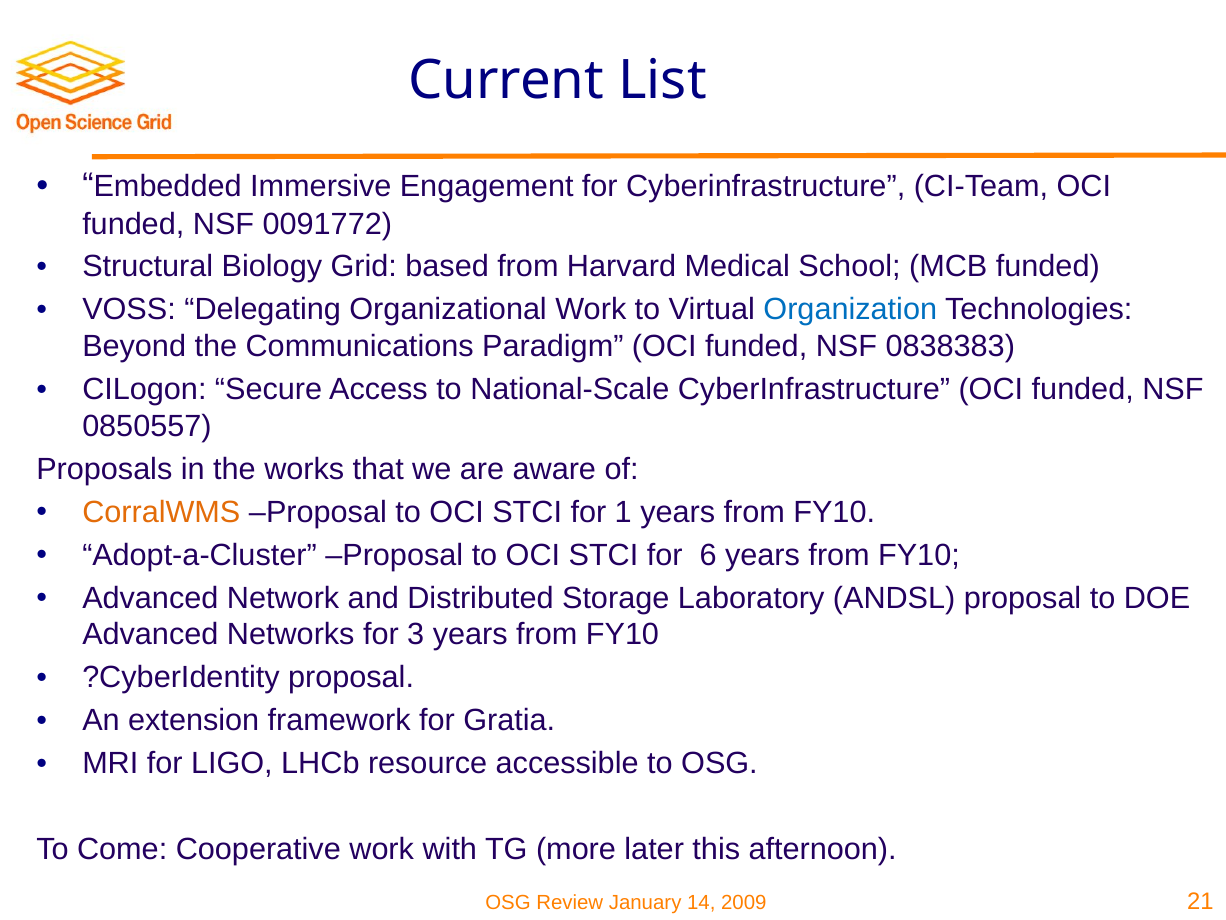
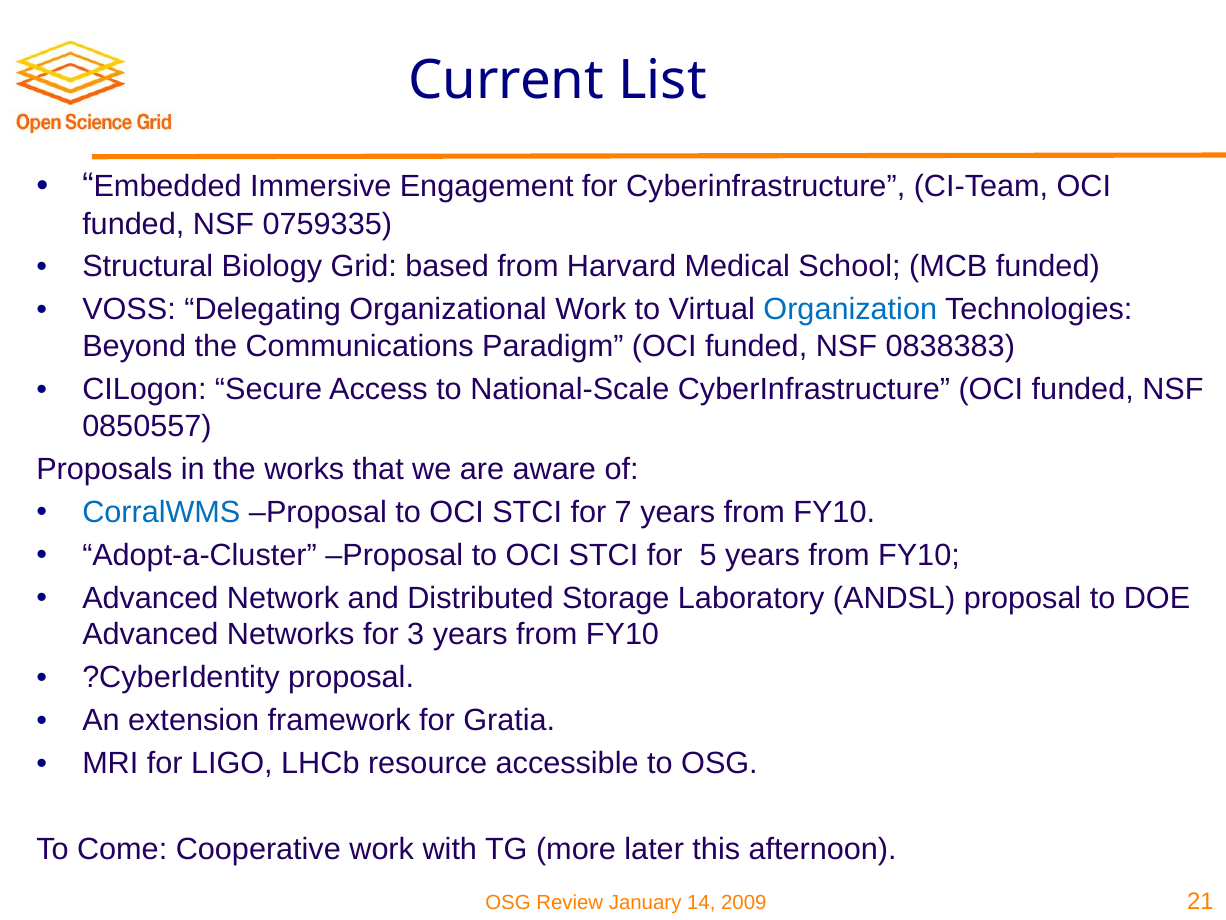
0091772: 0091772 -> 0759335
CorralWMS colour: orange -> blue
1: 1 -> 7
6: 6 -> 5
